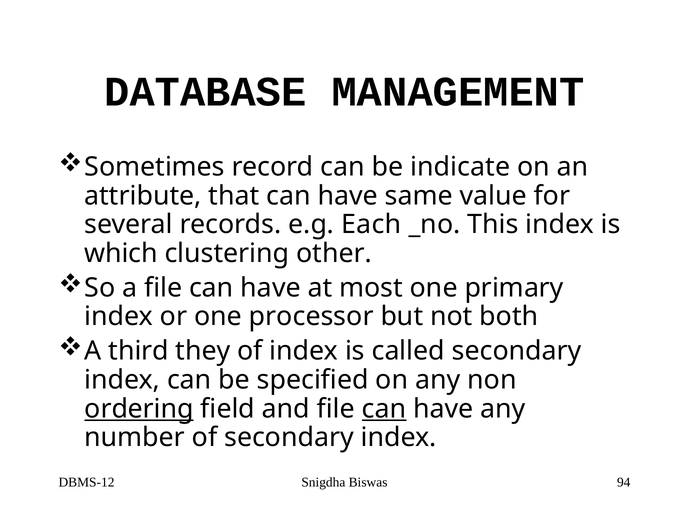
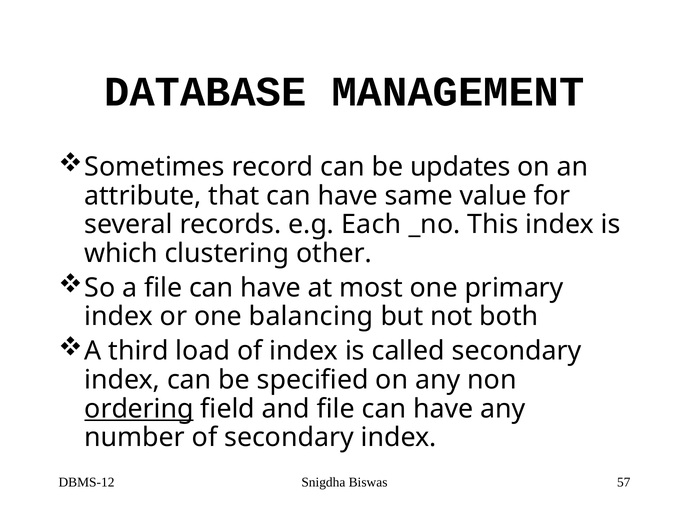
indicate: indicate -> updates
processor: processor -> balancing
they: they -> load
can at (384, 409) underline: present -> none
94: 94 -> 57
